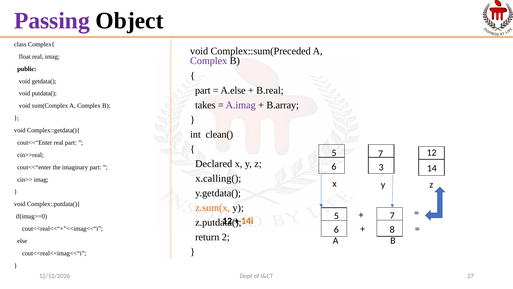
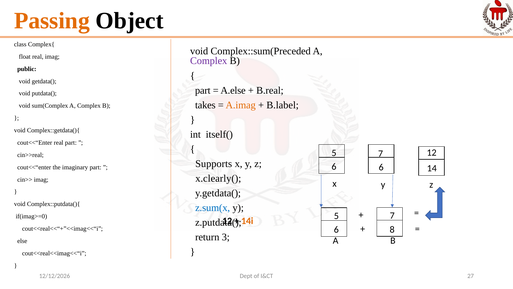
Passing colour: purple -> orange
A.imag colour: purple -> orange
B.array: B.array -> B.label
clean(: clean( -> itself(
Declared: Declared -> Supports
6 3: 3 -> 6
x.calling(: x.calling( -> x.clearly(
z.sum(x colour: orange -> blue
2: 2 -> 3
